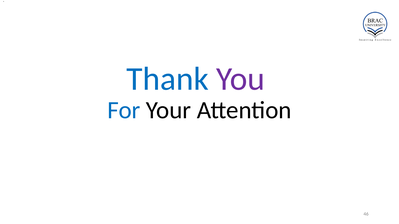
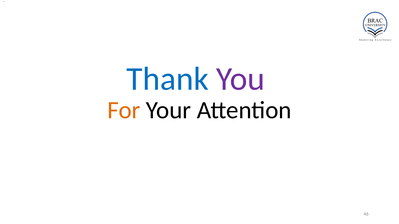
For colour: blue -> orange
